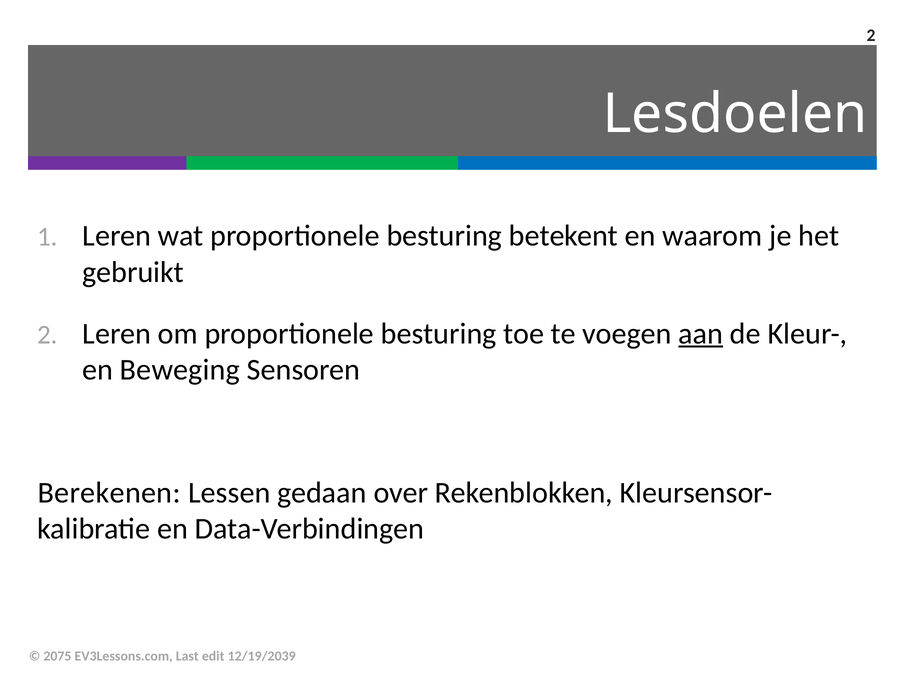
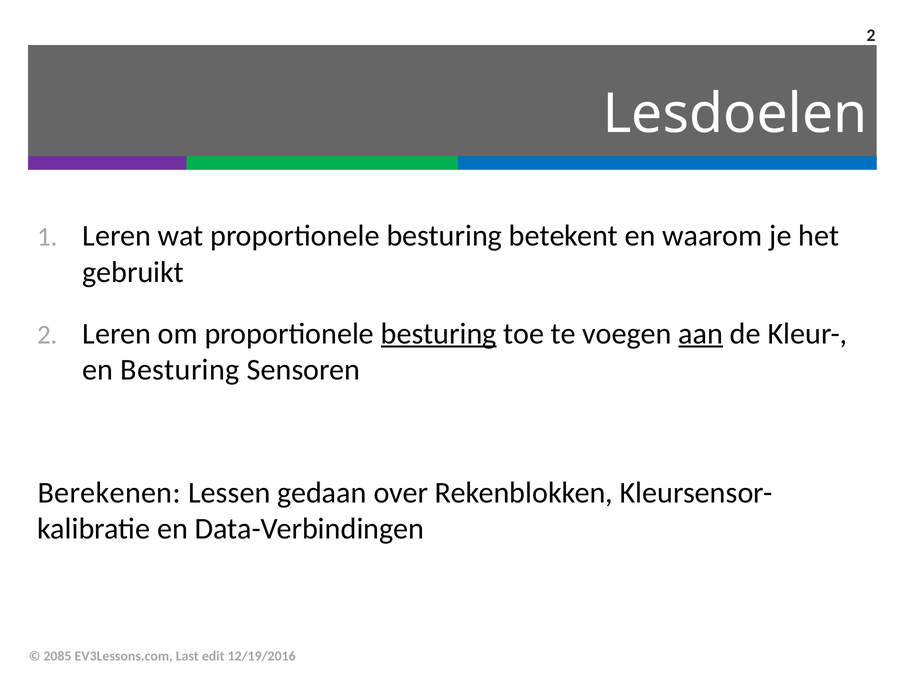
besturing at (439, 333) underline: none -> present
en Beweging: Beweging -> Besturing
2075: 2075 -> 2085
12/19/2039: 12/19/2039 -> 12/19/2016
